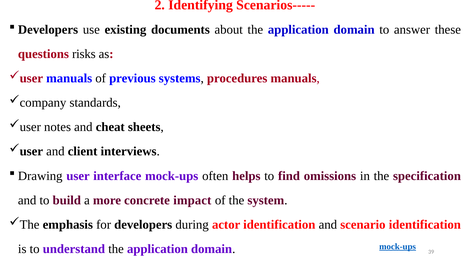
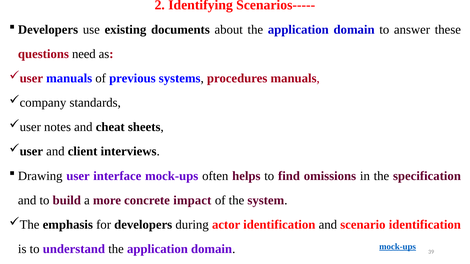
risks: risks -> need
